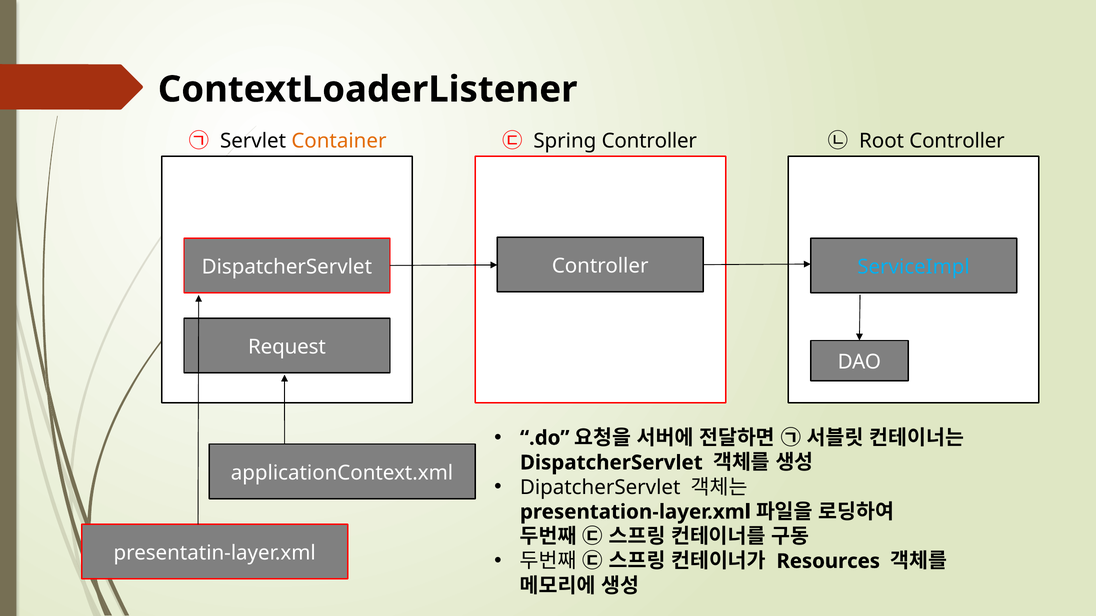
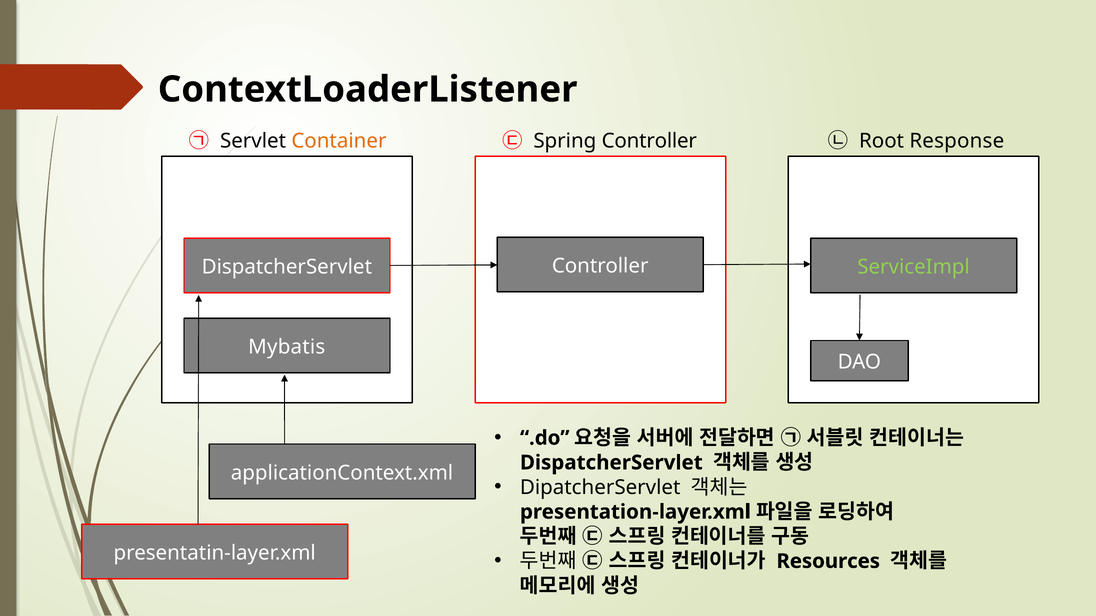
Root Controller: Controller -> Response
ServiceImpl colour: light blue -> light green
Request: Request -> Mybatis
